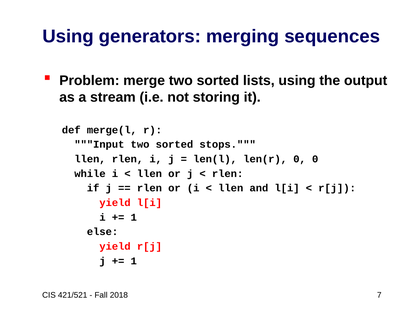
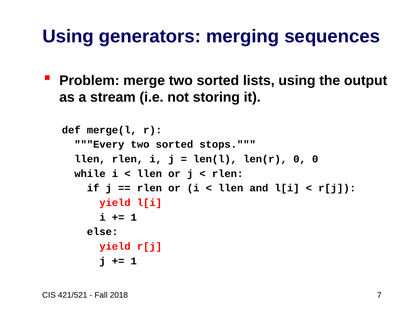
Input: Input -> Every
